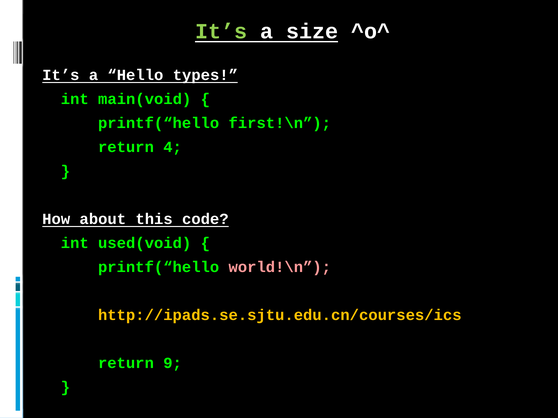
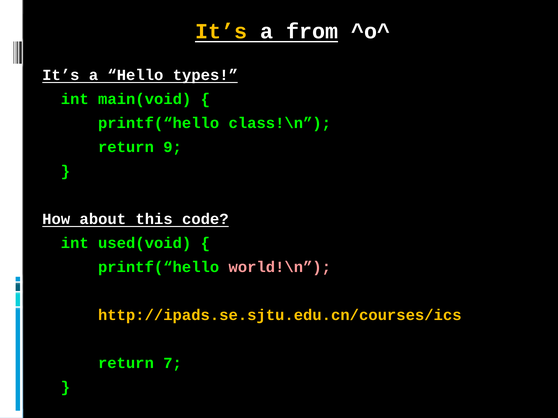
It’s at (221, 31) colour: light green -> yellow
size: size -> from
first!\n: first!\n -> class!\n
4: 4 -> 9
9: 9 -> 7
